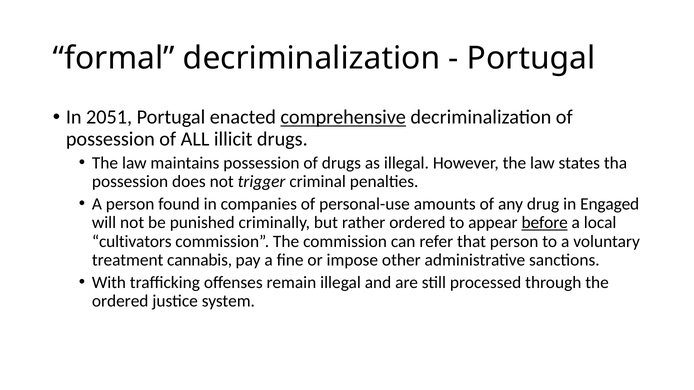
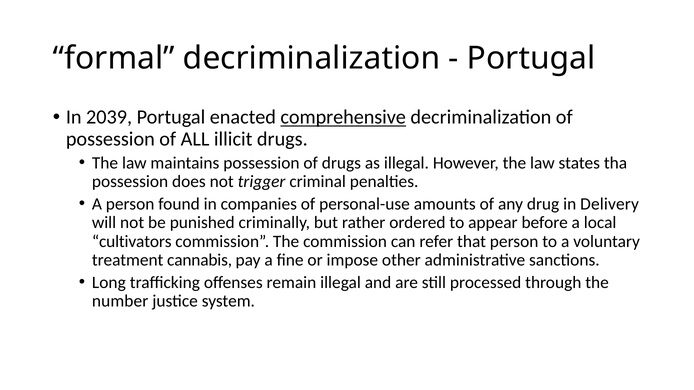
2051: 2051 -> 2039
Engaged: Engaged -> Delivery
before underline: present -> none
With: With -> Long
ordered at (120, 301): ordered -> number
